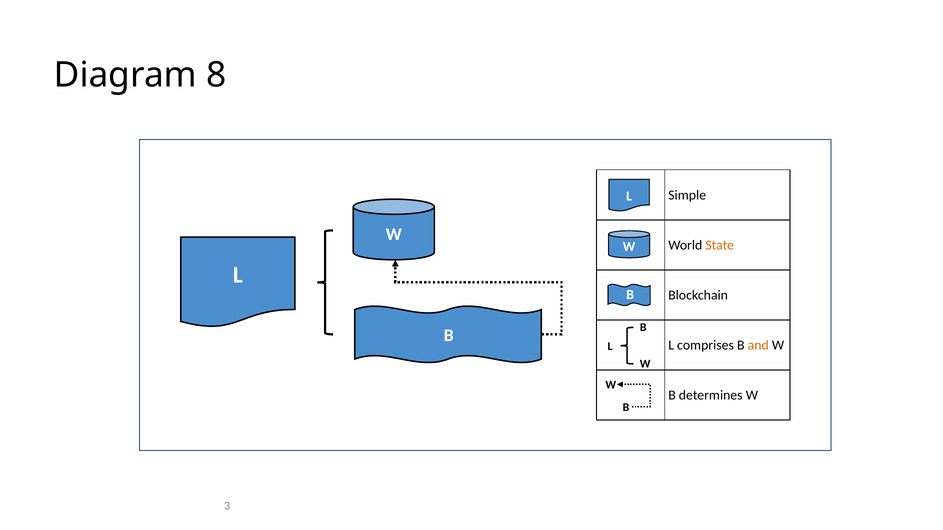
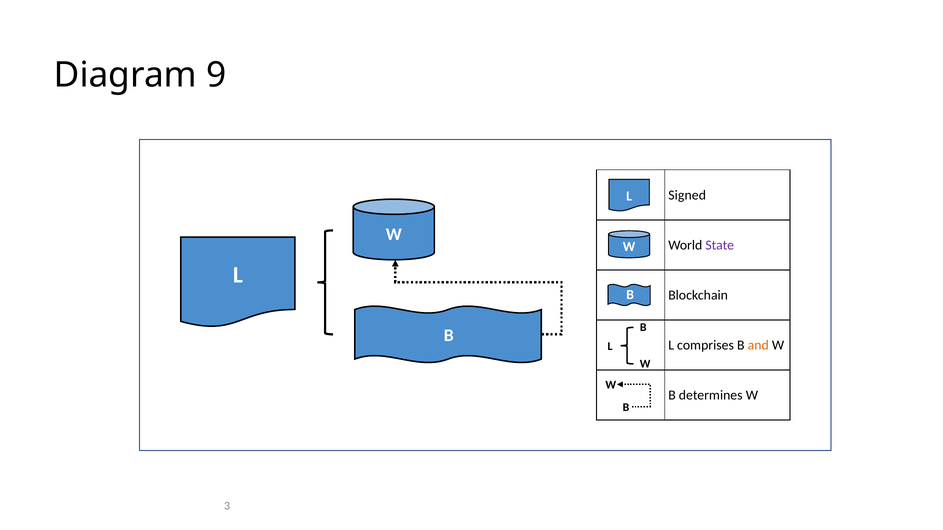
8: 8 -> 9
Simple: Simple -> Signed
State colour: orange -> purple
